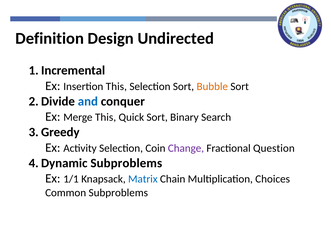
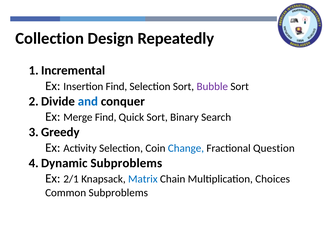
Definition: Definition -> Collection
Undirected: Undirected -> Repeatedly
Insertion This: This -> Find
Bubble colour: orange -> purple
Merge This: This -> Find
Change colour: purple -> blue
1/1: 1/1 -> 2/1
